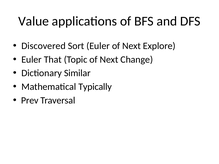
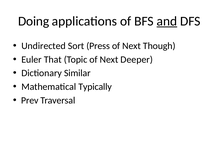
Value: Value -> Doing
and underline: none -> present
Discovered: Discovered -> Undirected
Sort Euler: Euler -> Press
Explore: Explore -> Though
Change: Change -> Deeper
